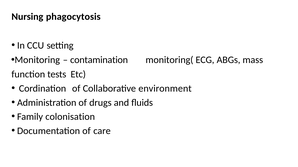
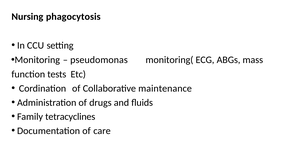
contamination: contamination -> pseudomonas
environment: environment -> maintenance
colonisation: colonisation -> tetracyclines
